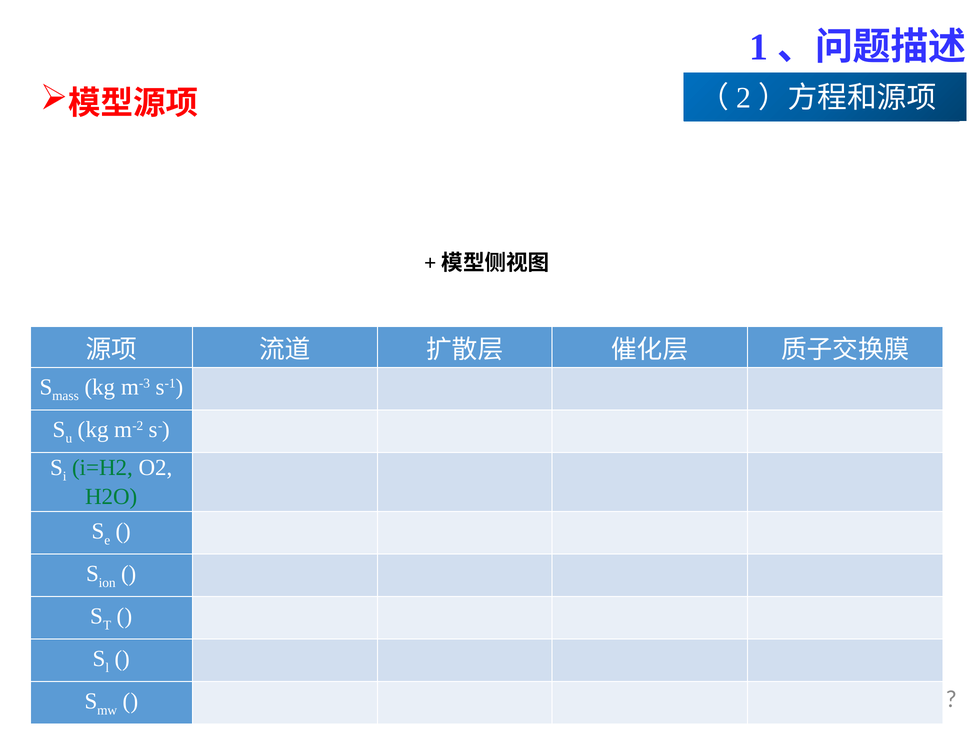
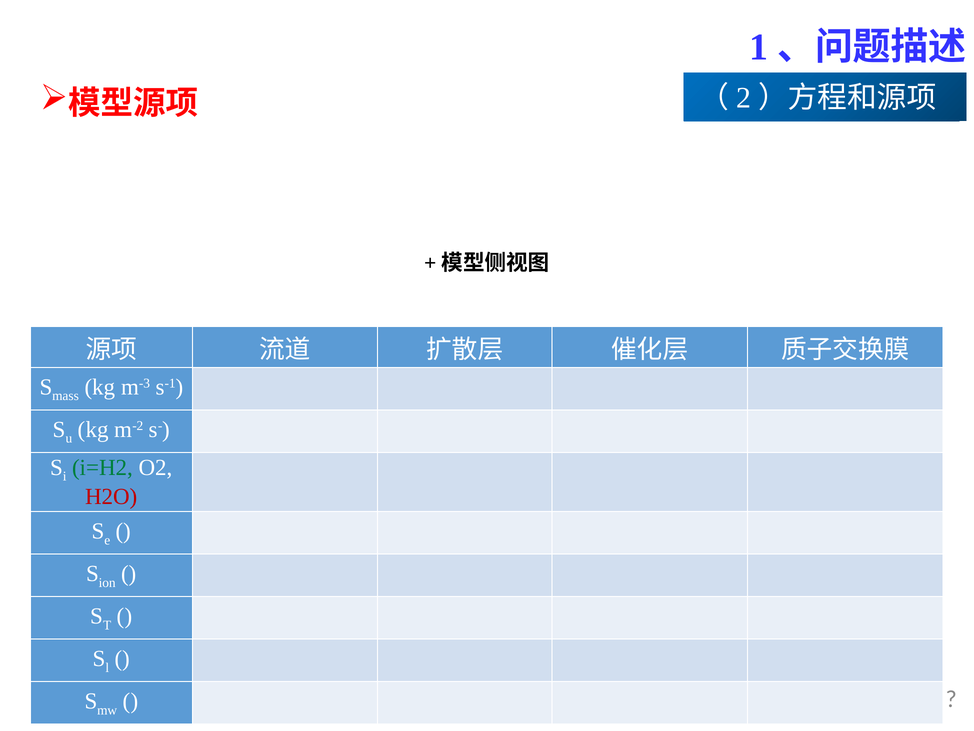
H2O colour: green -> red
